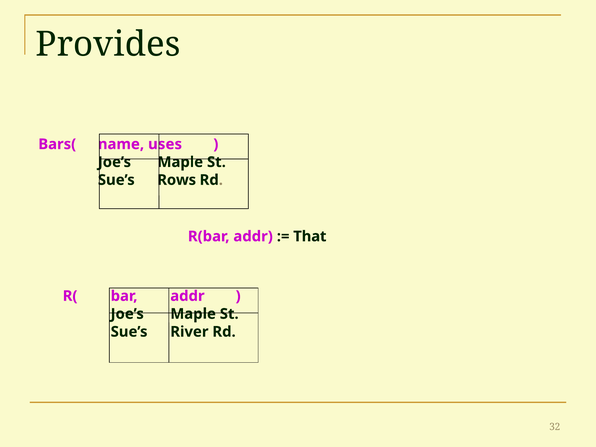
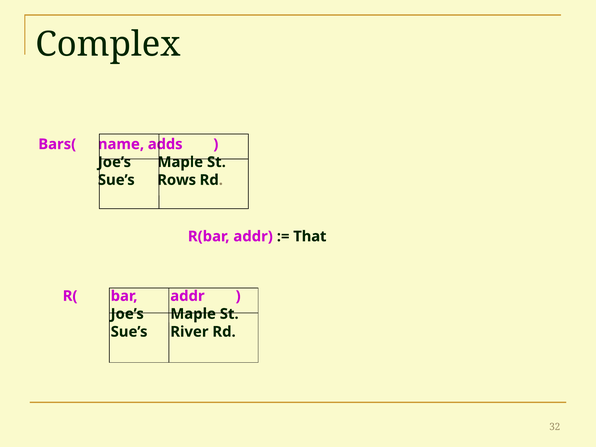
Provides: Provides -> Complex
uses: uses -> adds
